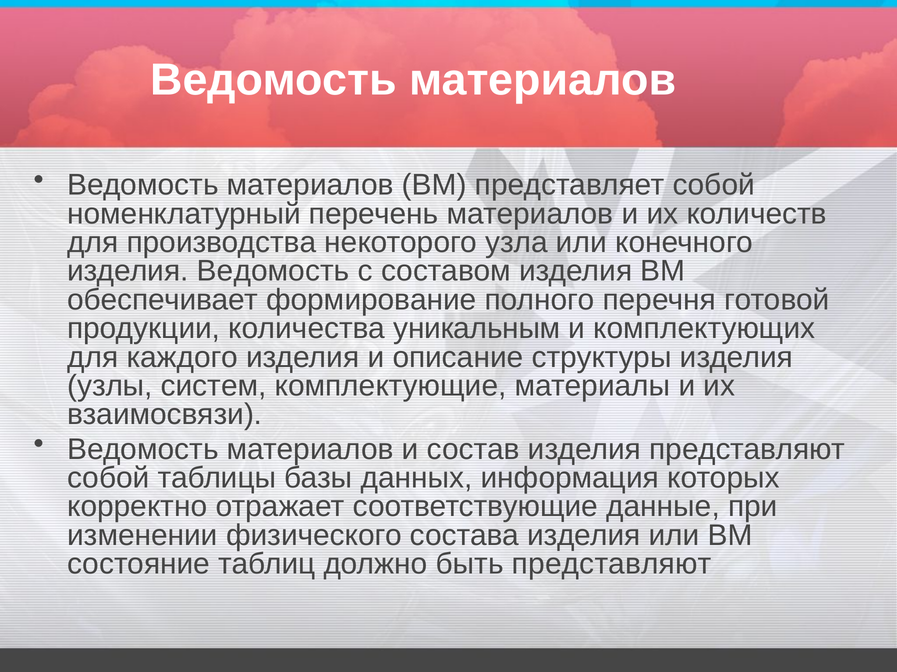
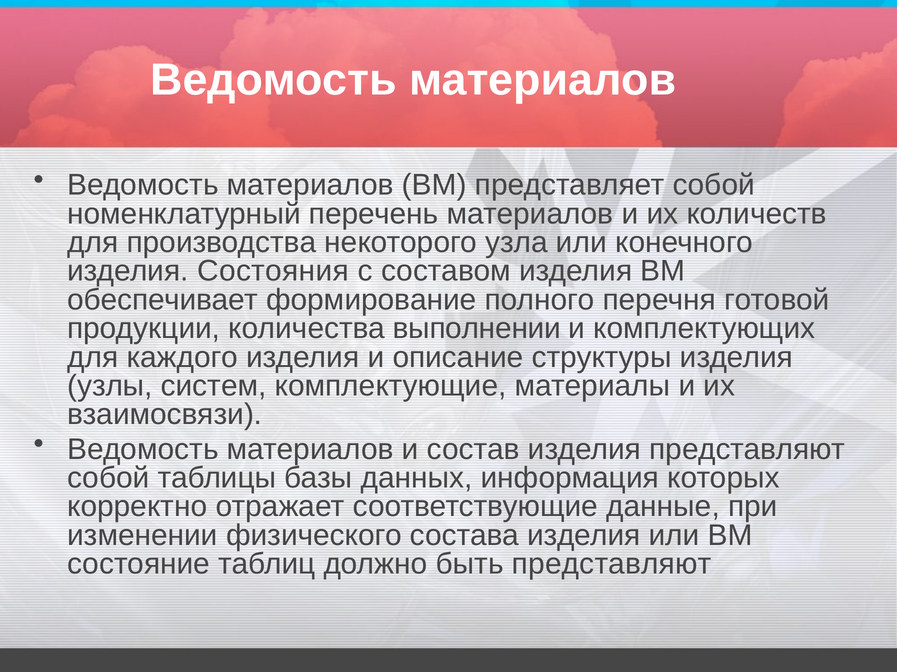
изделия Ведомость: Ведомость -> Состояния
уникальным: уникальным -> выполнении
